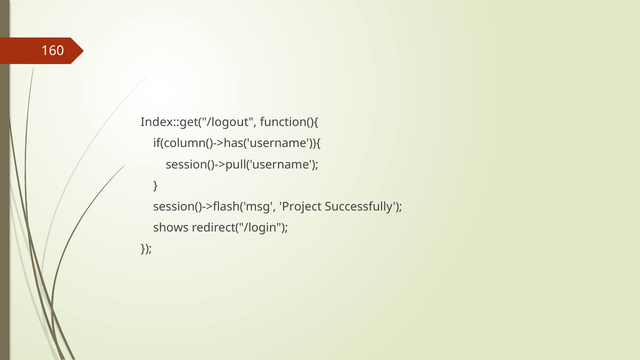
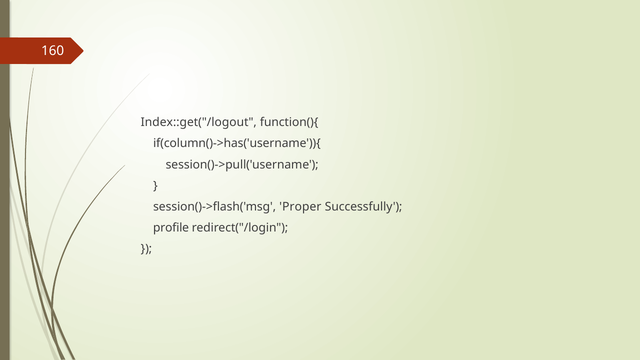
Project: Project -> Proper
shows: shows -> profile
